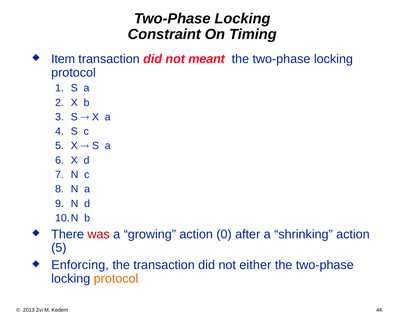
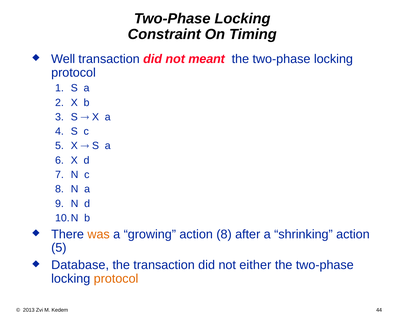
Item: Item -> Well
was colour: red -> orange
action 0: 0 -> 8
Enforcing: Enforcing -> Database
